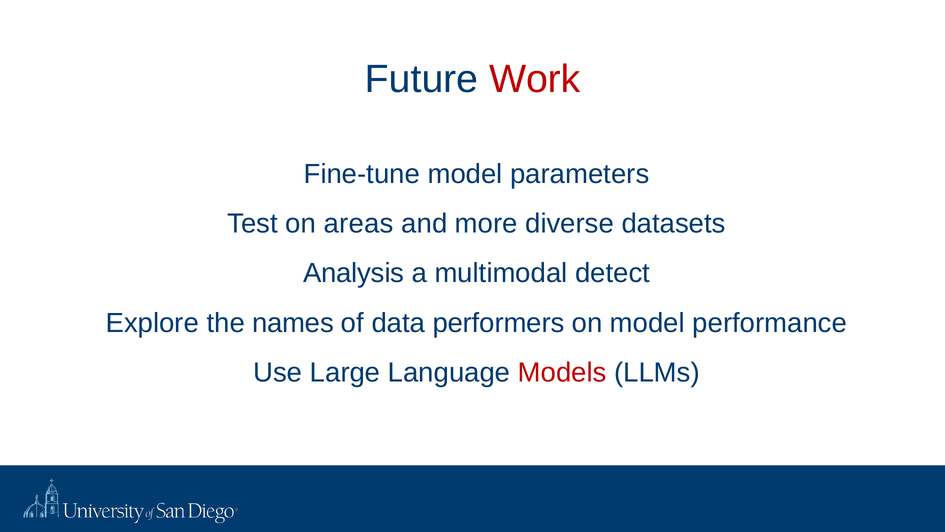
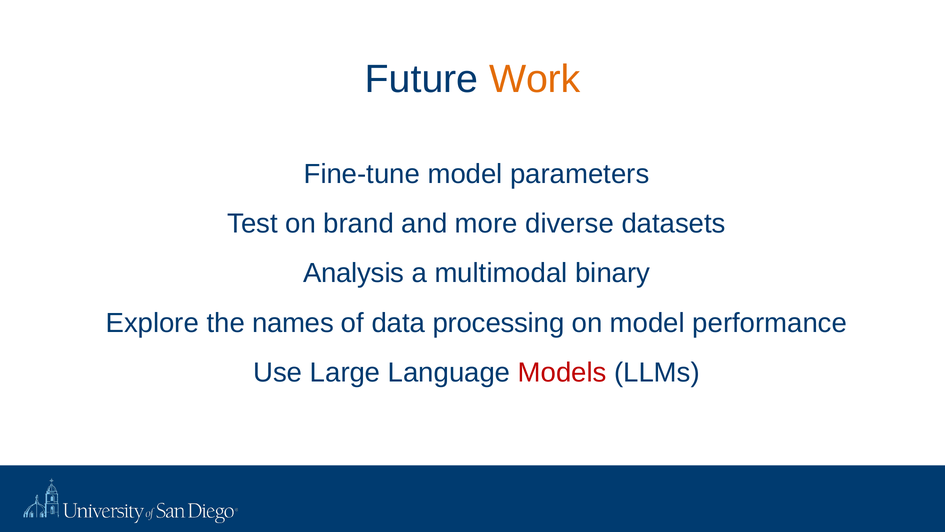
Work colour: red -> orange
areas: areas -> brand
detect: detect -> binary
performers: performers -> processing
